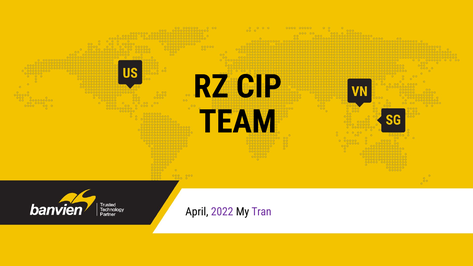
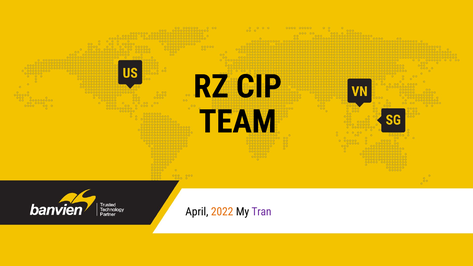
2022 colour: purple -> orange
